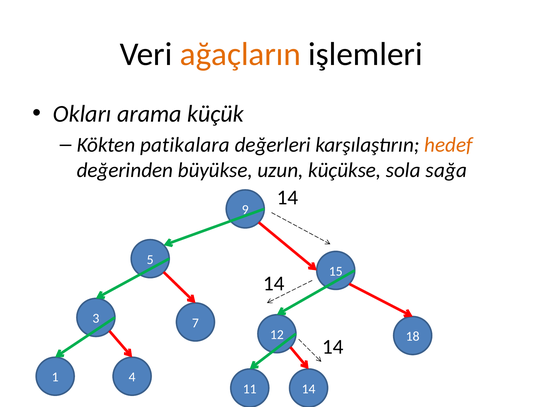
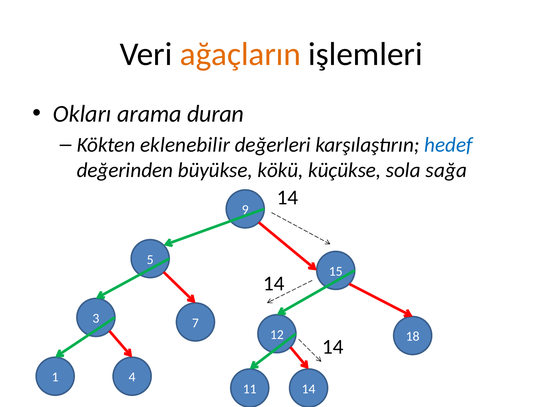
küçük: küçük -> duran
patikalara: patikalara -> eklenebilir
hedef colour: orange -> blue
uzun: uzun -> kökü
